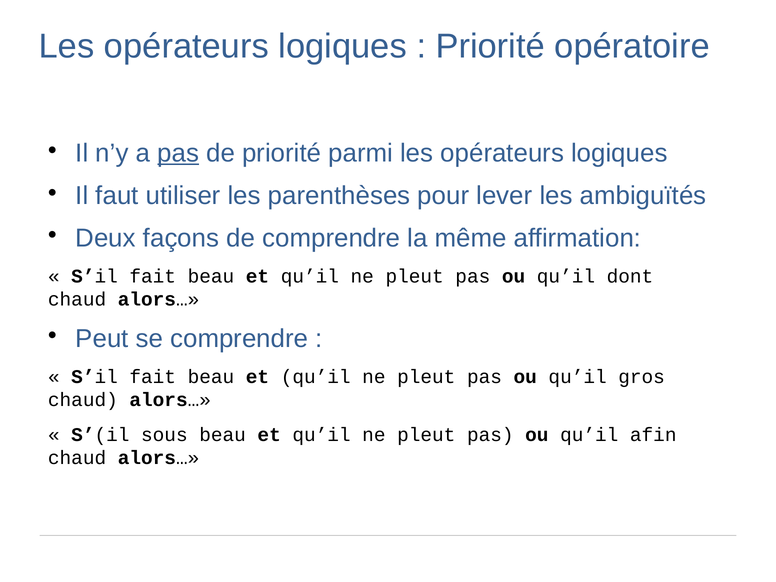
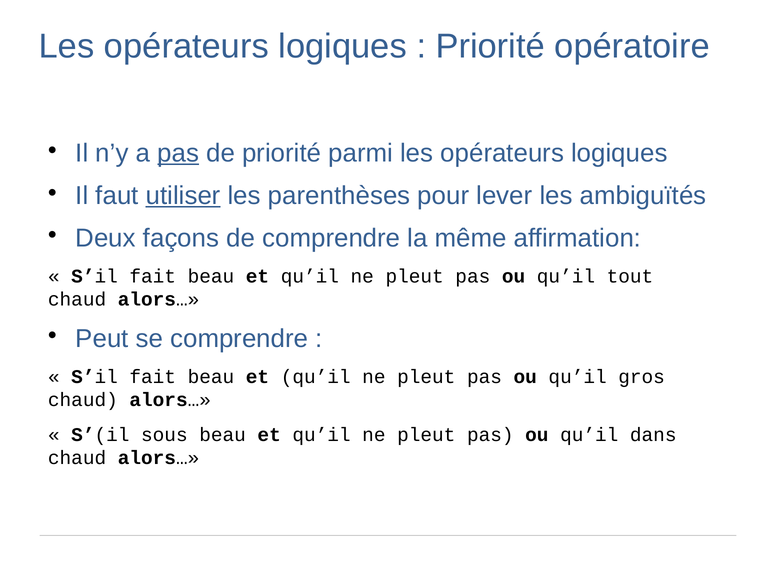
utiliser underline: none -> present
dont: dont -> tout
afin: afin -> dans
